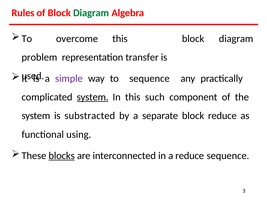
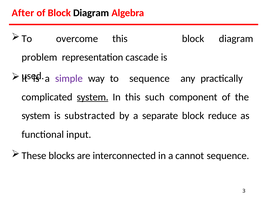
Rules: Rules -> After
Diagram at (91, 13) colour: green -> black
transfer: transfer -> cascade
using: using -> input
blocks underline: present -> none
a reduce: reduce -> cannot
